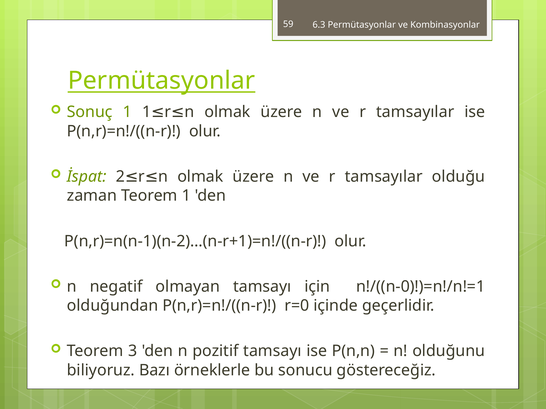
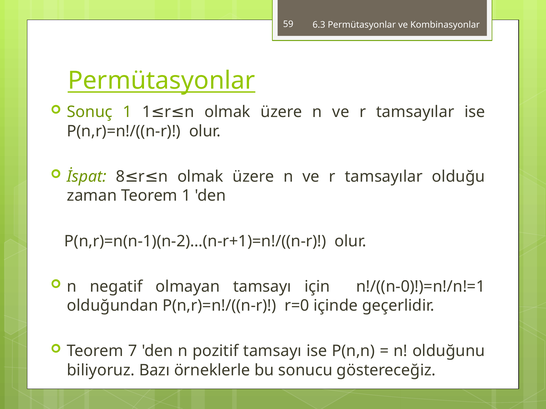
2: 2 -> 8
3: 3 -> 7
